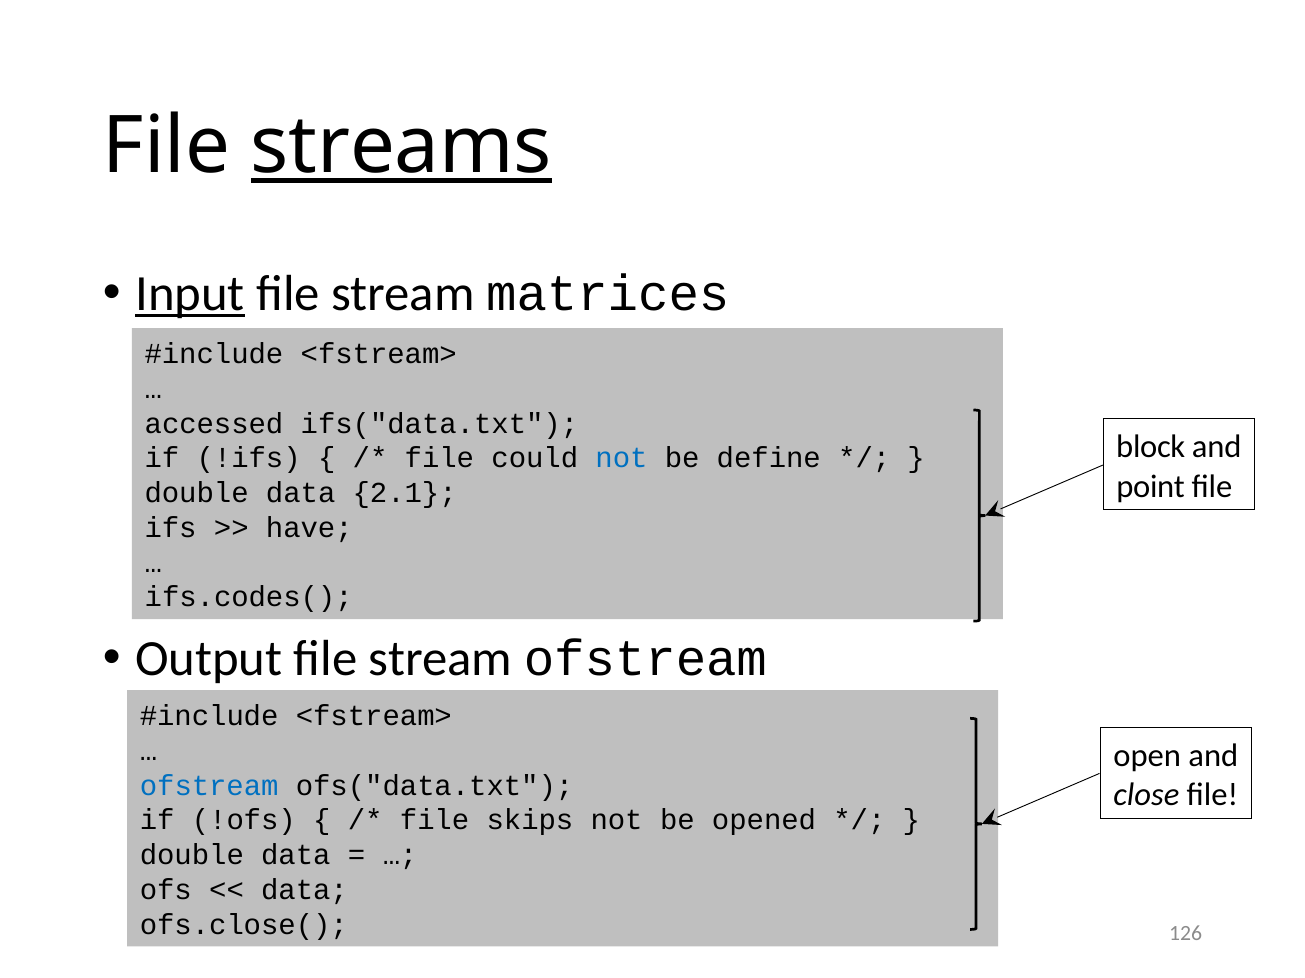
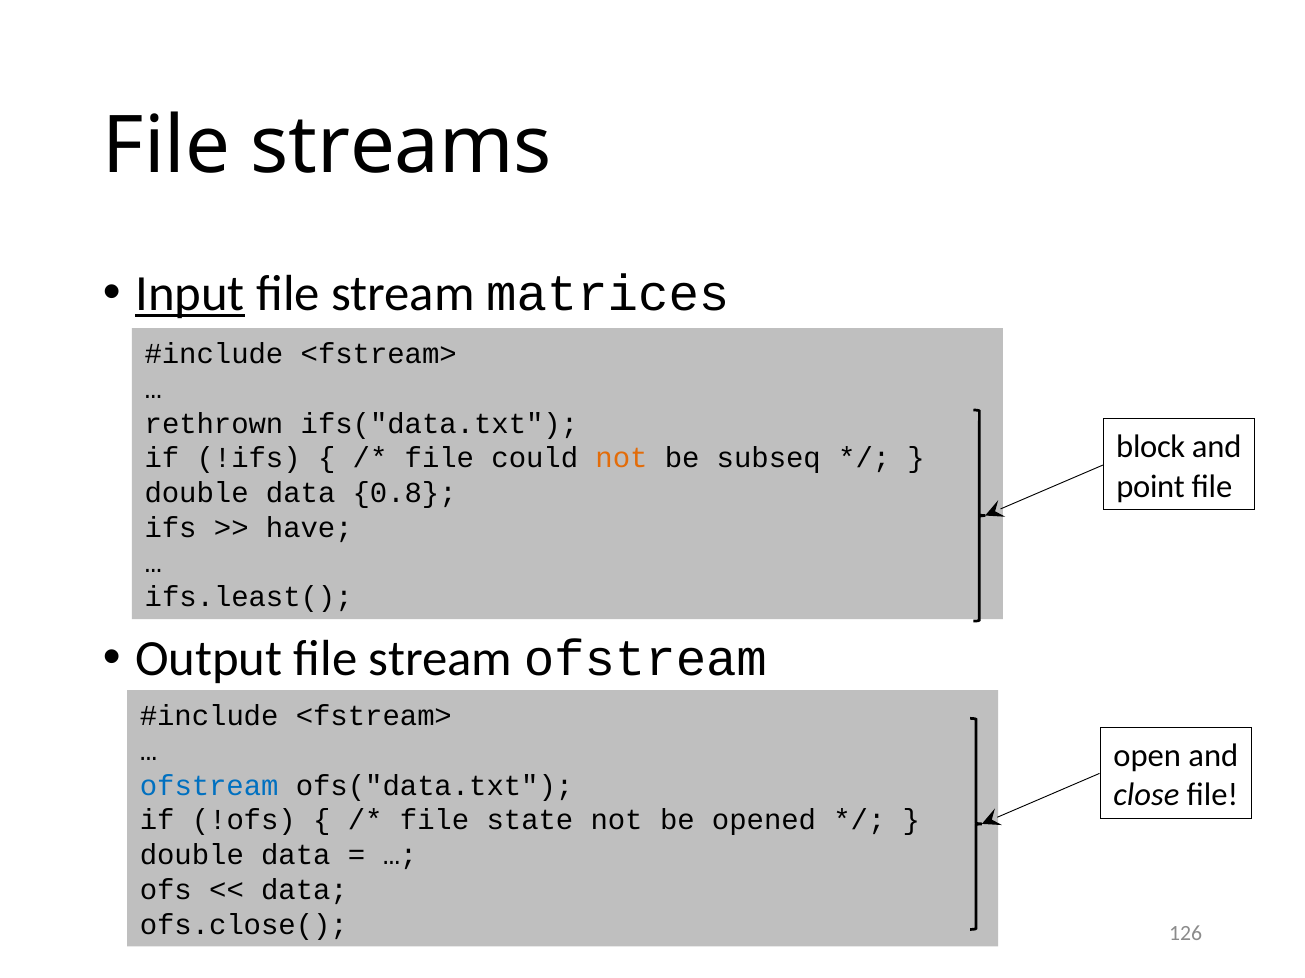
streams underline: present -> none
accessed: accessed -> rethrown
not at (622, 459) colour: blue -> orange
define: define -> subseq
2.1: 2.1 -> 0.8
ifs.codes(: ifs.codes( -> ifs.least(
skips: skips -> state
